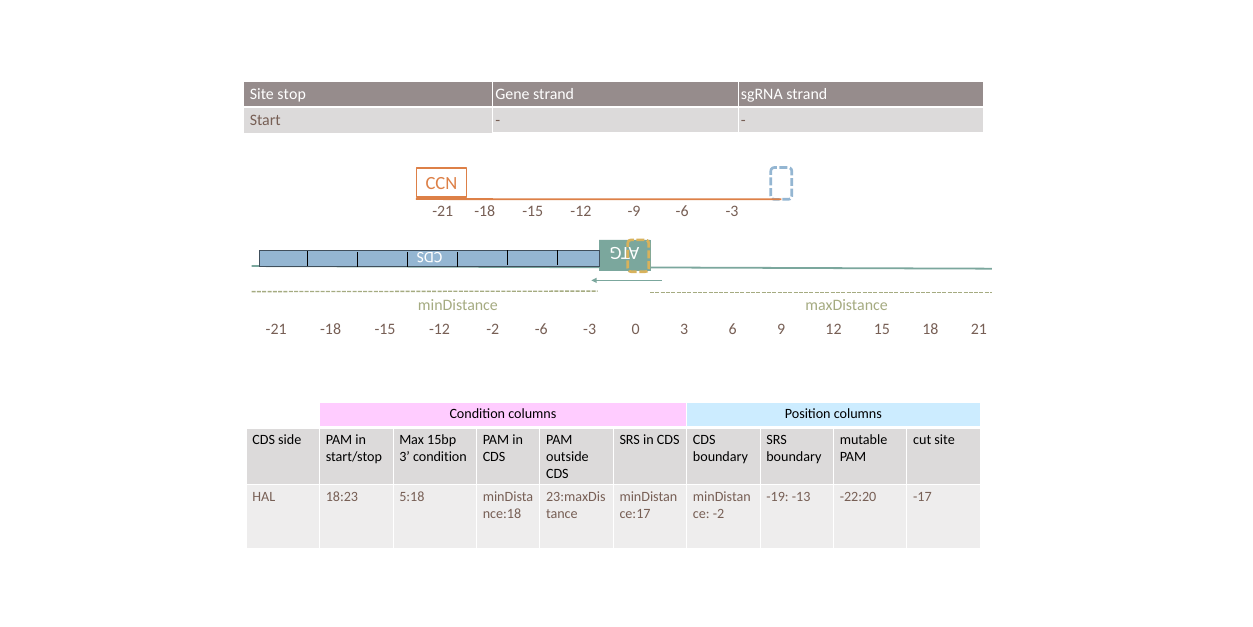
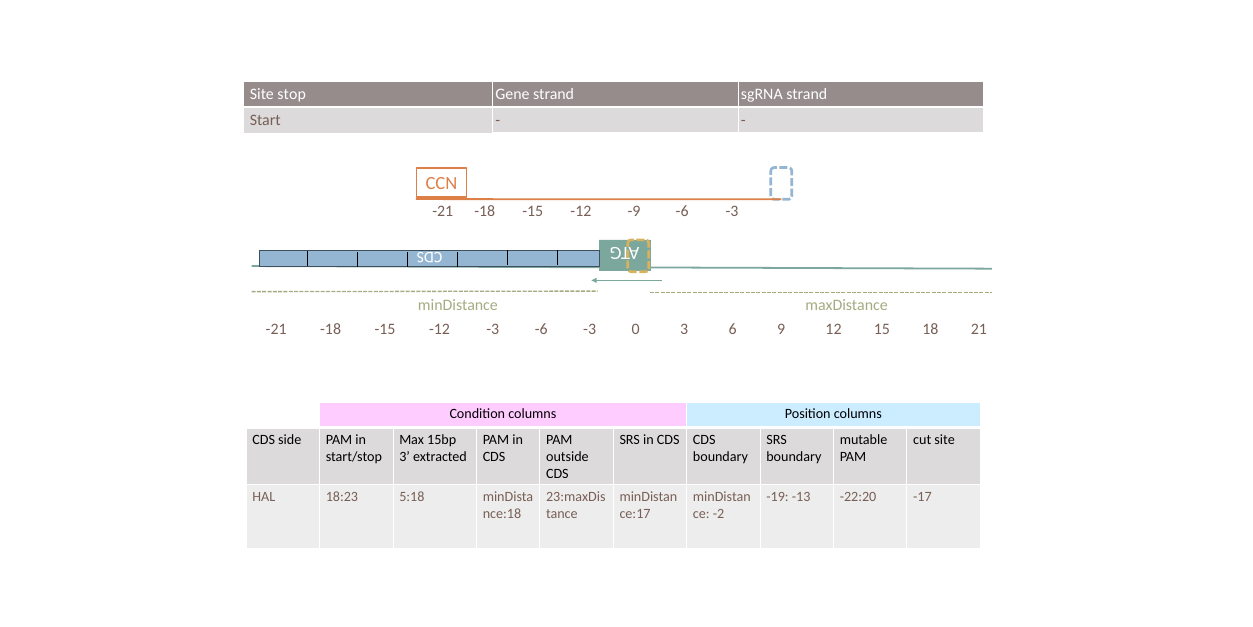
-12 -2: -2 -> -3
3 condition: condition -> extracted
